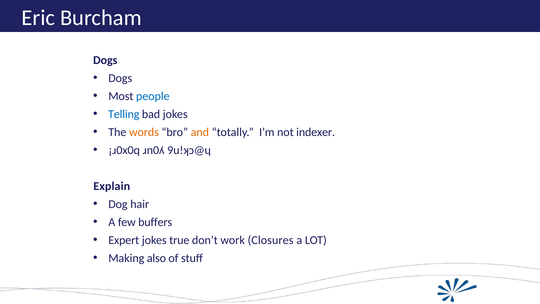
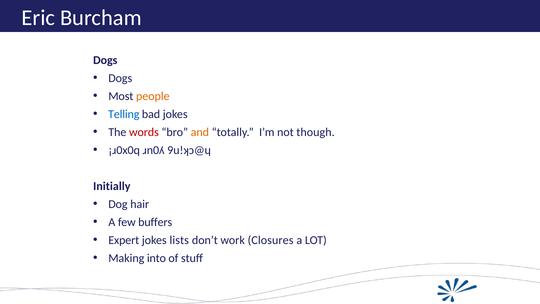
people colour: blue -> orange
words colour: orange -> red
indexer: indexer -> though
Explain: Explain -> Initially
true: true -> lists
also: also -> into
